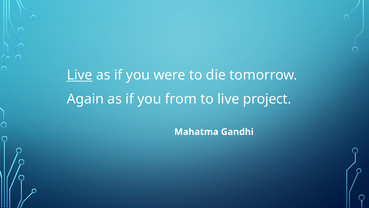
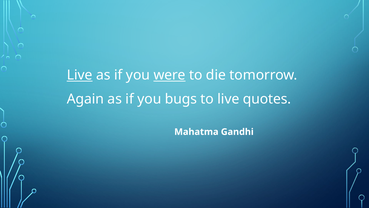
were underline: none -> present
from: from -> bugs
project: project -> quotes
